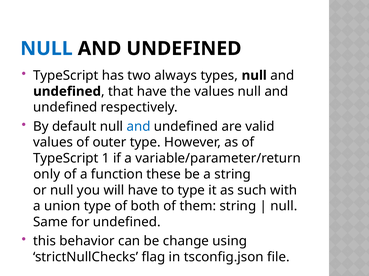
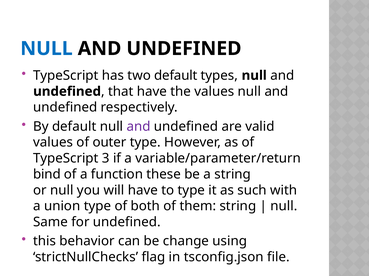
two always: always -> default
and at (139, 127) colour: blue -> purple
1: 1 -> 3
only: only -> bind
